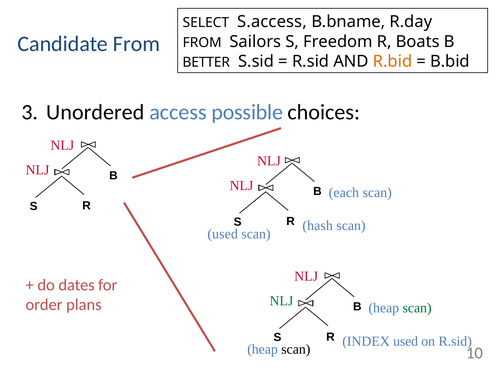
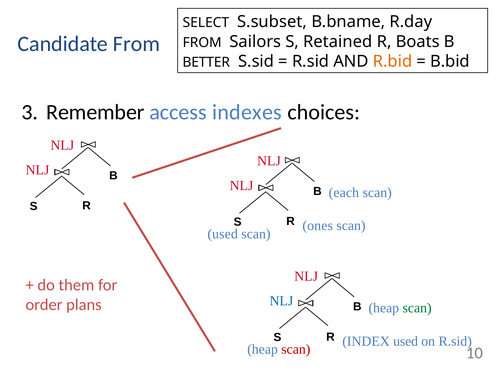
S.access: S.access -> S.subset
Freedom: Freedom -> Retained
Unordered: Unordered -> Remember
possible: possible -> indexes
hash: hash -> ones
dates: dates -> them
NLJ at (281, 301) colour: green -> blue
scan at (296, 349) colour: black -> red
